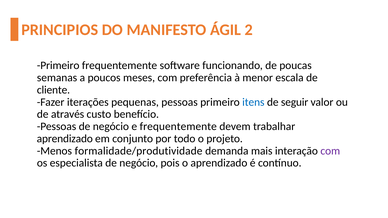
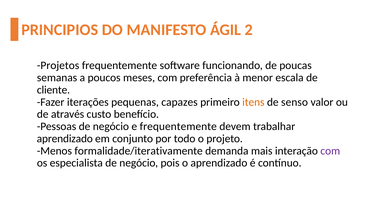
Primeiro at (58, 66): Primeiro -> Projetos
pequenas pessoas: pessoas -> capazes
itens colour: blue -> orange
seguir: seguir -> senso
formalidade/produtividade: formalidade/produtividade -> formalidade/iterativamente
